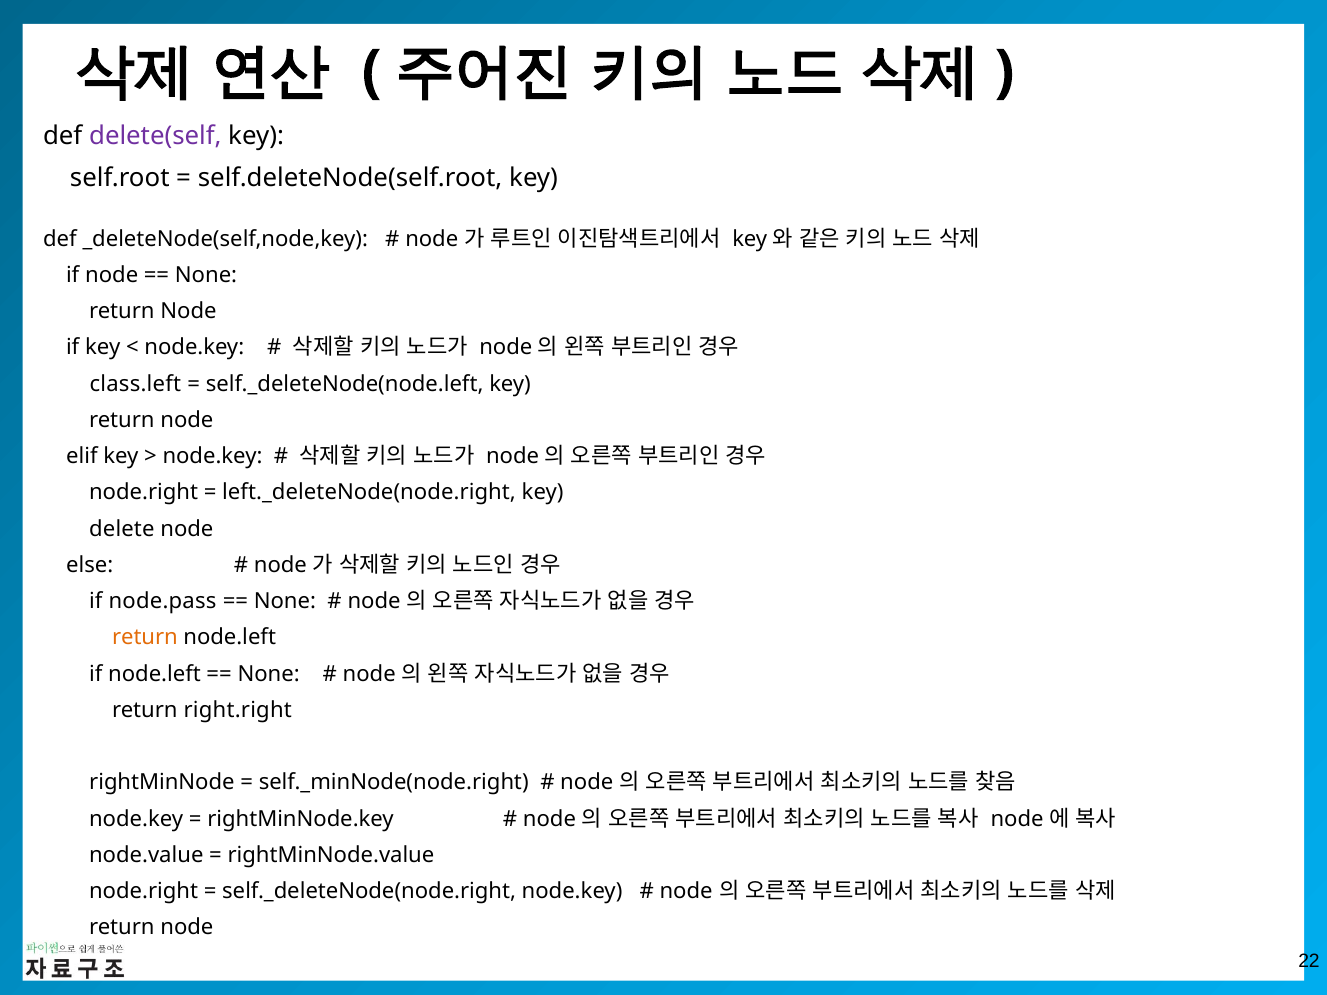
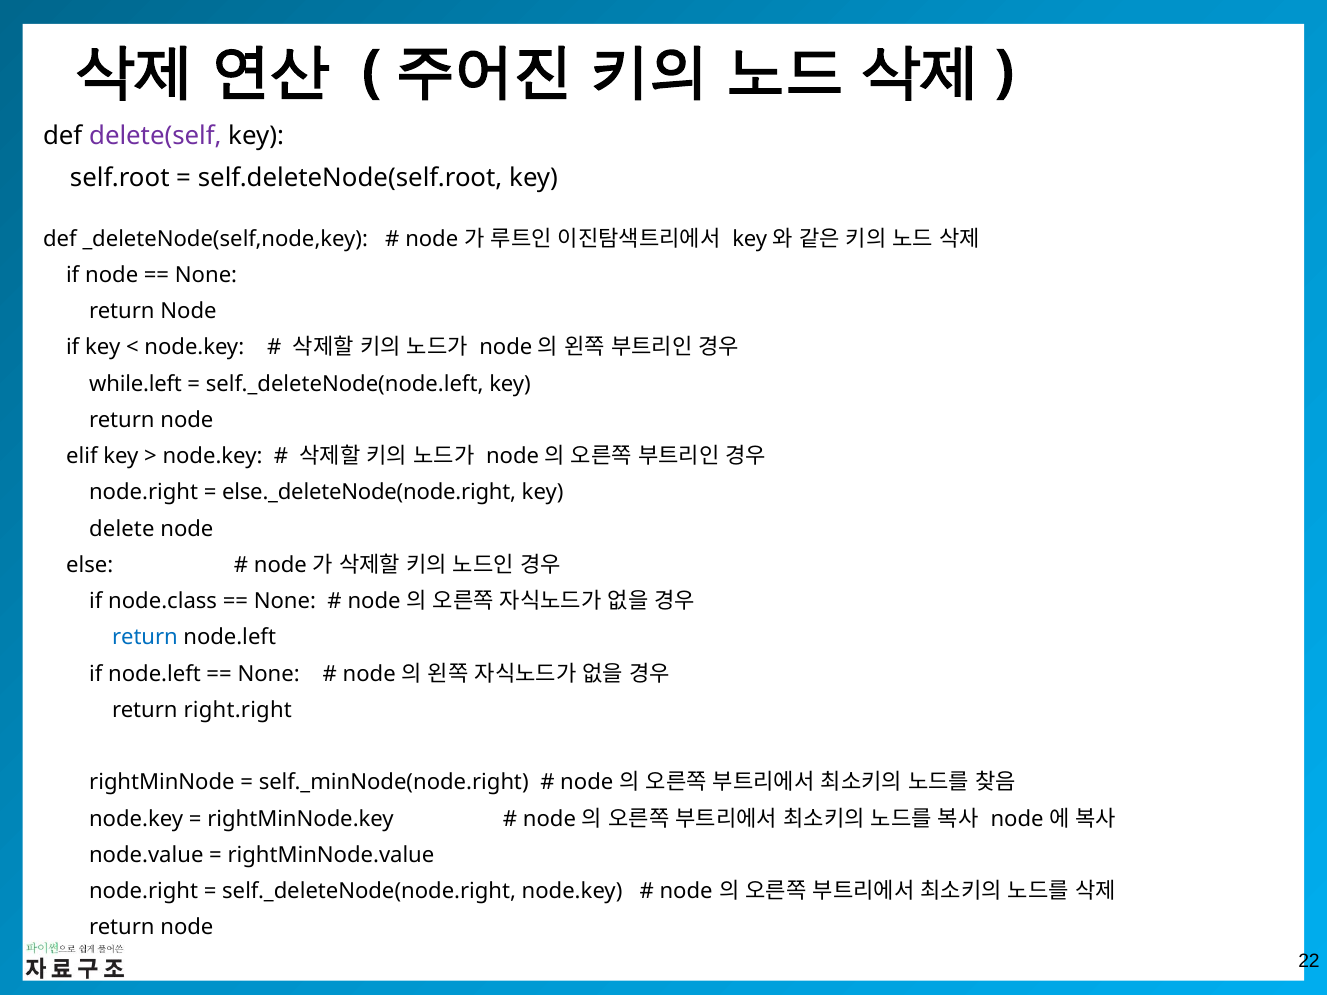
class.left: class.left -> while.left
left._deleteNode(node.right: left._deleteNode(node.right -> else._deleteNode(node.right
node.pass: node.pass -> node.class
return at (145, 638) colour: orange -> blue
